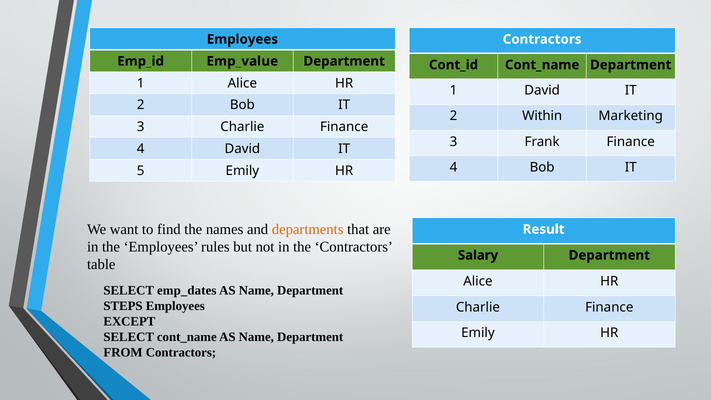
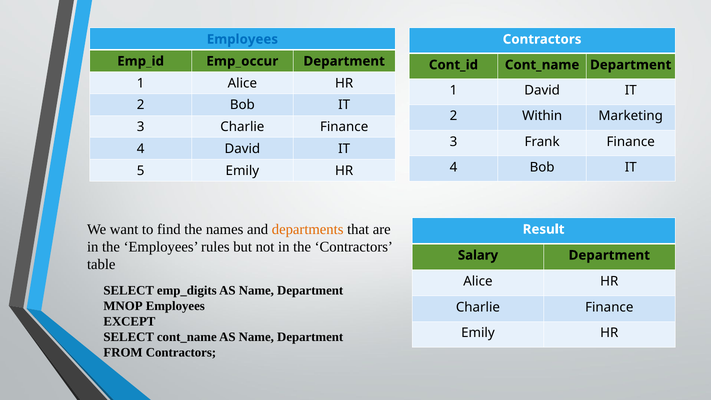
Employees at (242, 39) colour: black -> blue
Emp_value: Emp_value -> Emp_occur
emp_dates: emp_dates -> emp_digits
STEPS: STEPS -> MNOP
